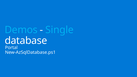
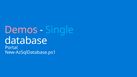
Demos colour: light blue -> pink
